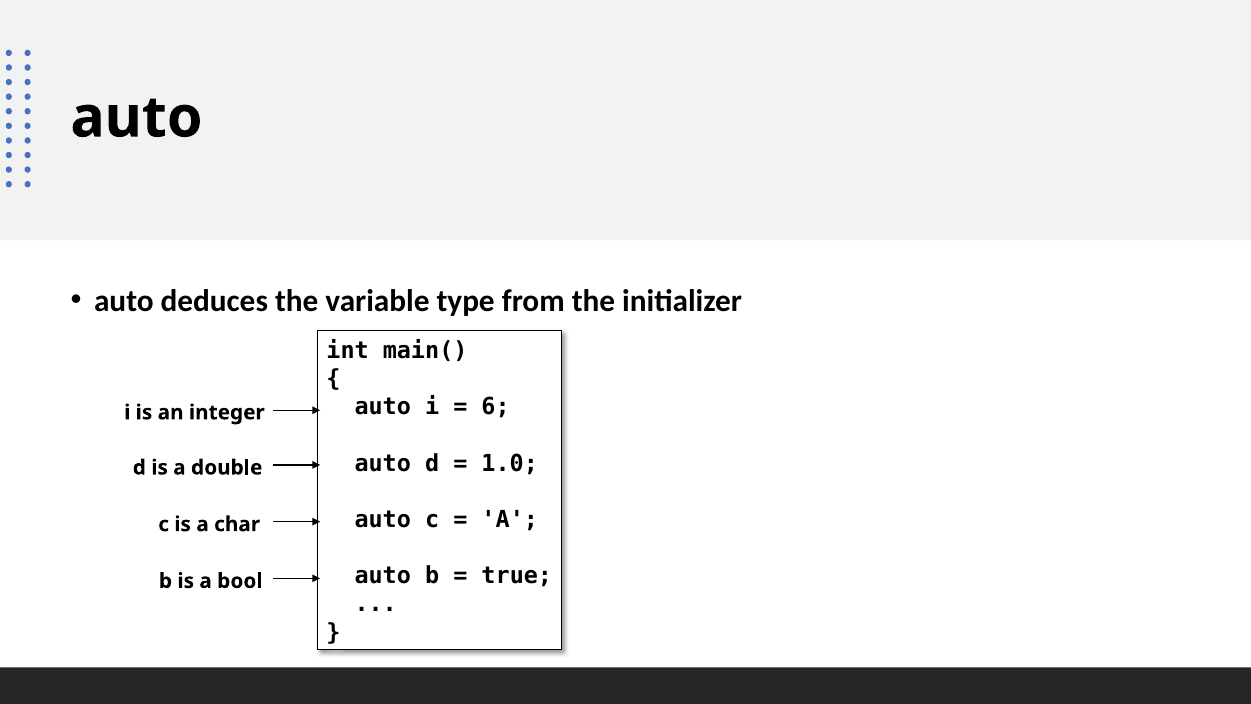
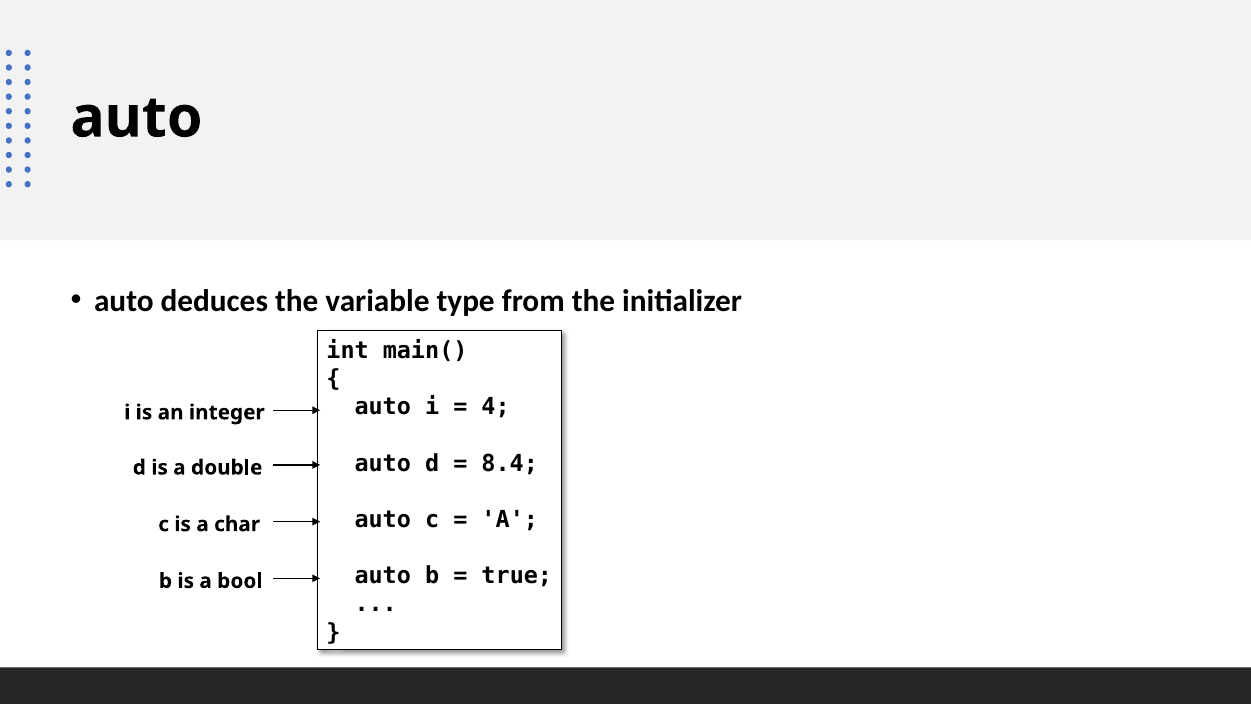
6: 6 -> 4
1.0: 1.0 -> 8.4
